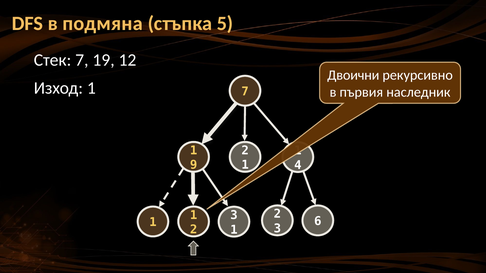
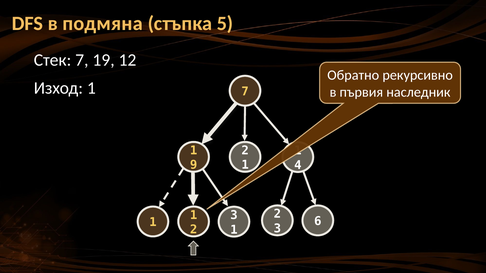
Двоични: Двоични -> Обратно
